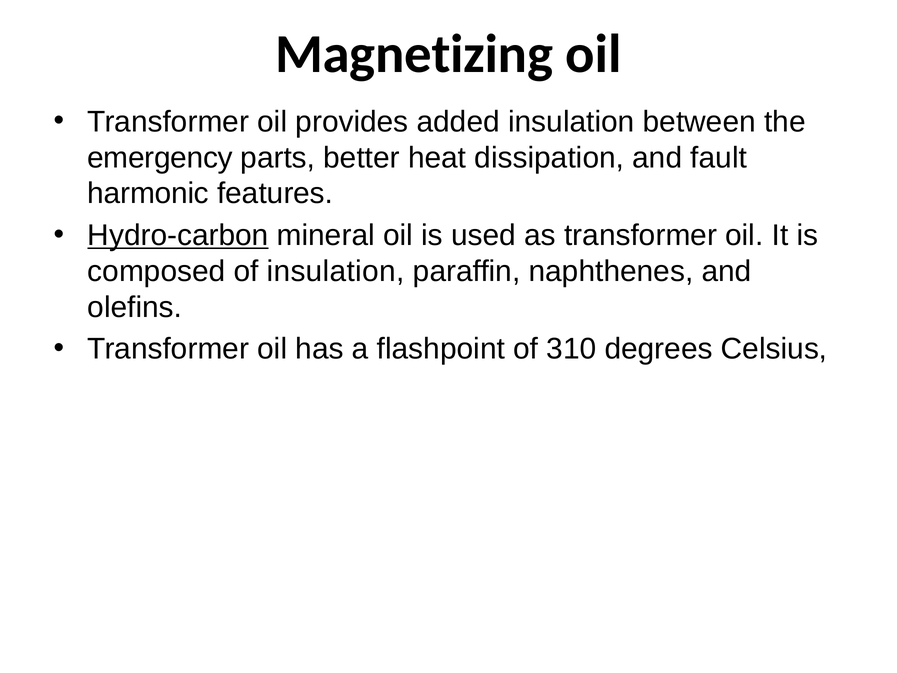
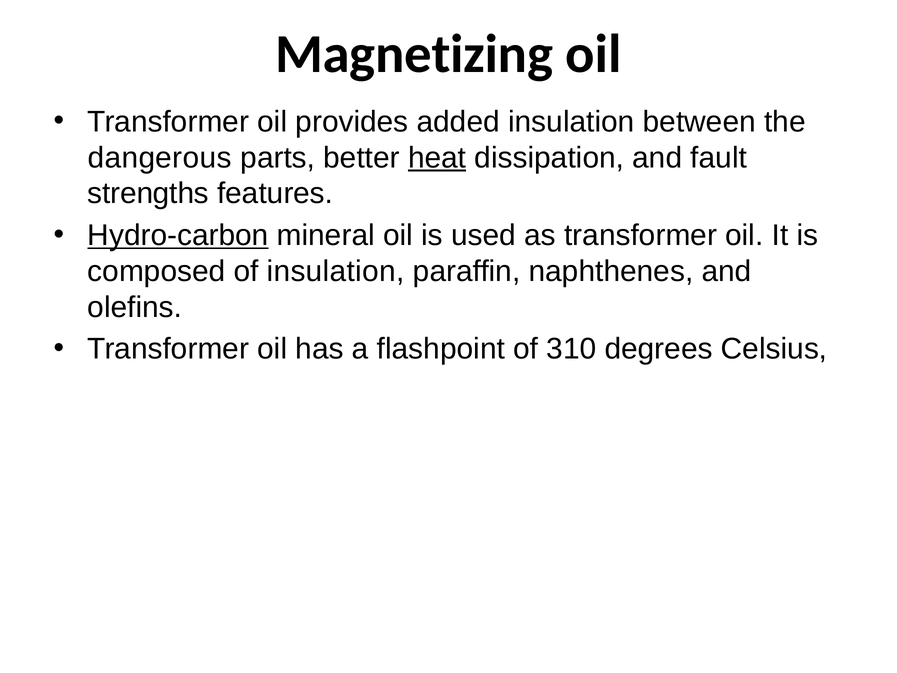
emergency: emergency -> dangerous
heat underline: none -> present
harmonic: harmonic -> strengths
